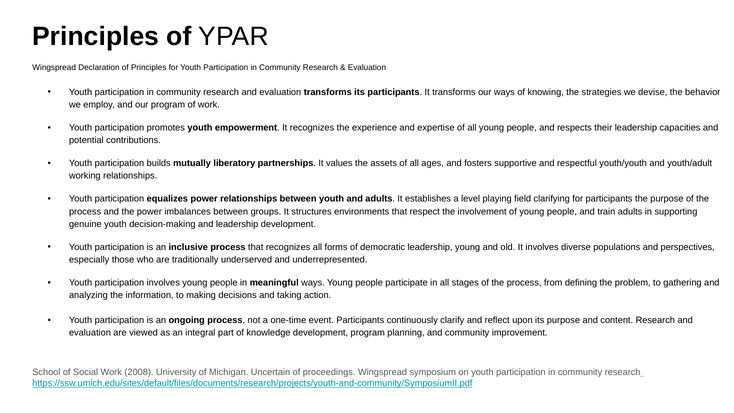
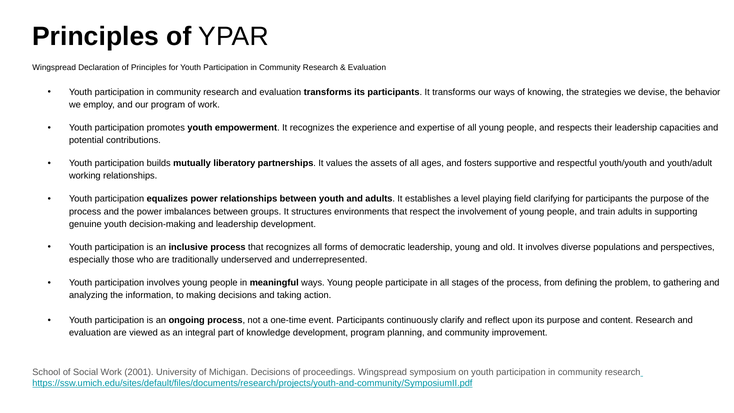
2008: 2008 -> 2001
Michigan Uncertain: Uncertain -> Decisions
